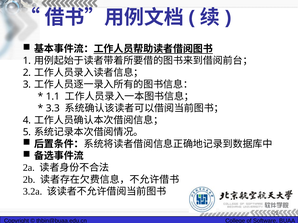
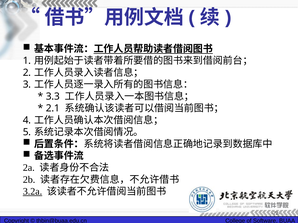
1.1: 1.1 -> 3.3
3.3: 3.3 -> 2.1
3.2a underline: none -> present
